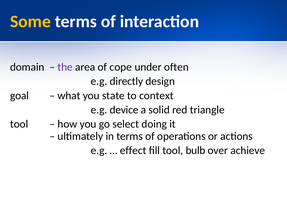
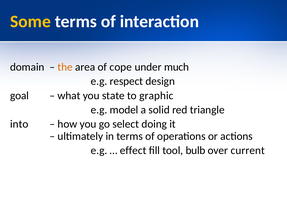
the colour: purple -> orange
often: often -> much
directly: directly -> respect
context: context -> graphic
device: device -> model
tool at (19, 124): tool -> into
achieve: achieve -> current
